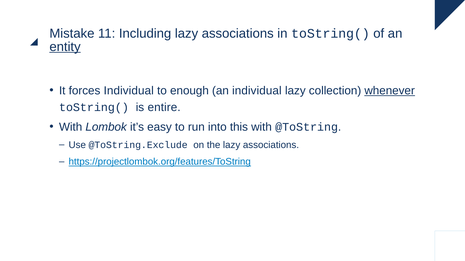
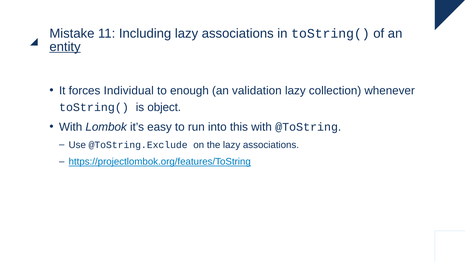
an individual: individual -> validation
whenever underline: present -> none
entire: entire -> object
